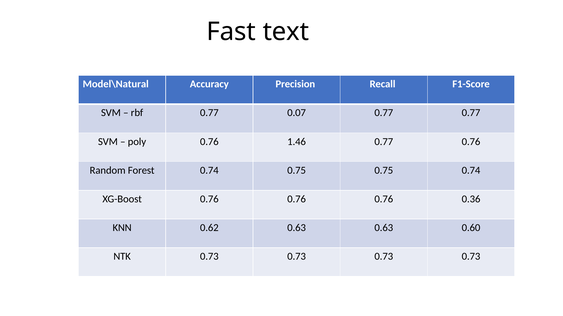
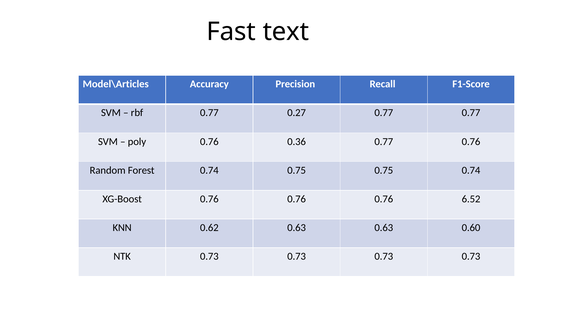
Model\Natural: Model\Natural -> Model\Articles
0.07: 0.07 -> 0.27
1.46: 1.46 -> 0.36
0.36: 0.36 -> 6.52
